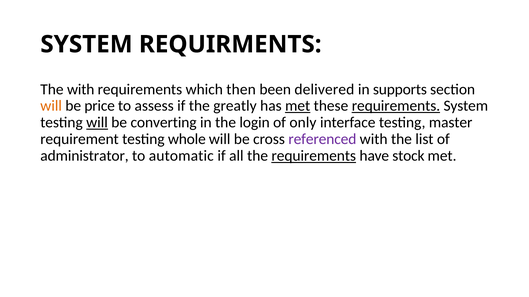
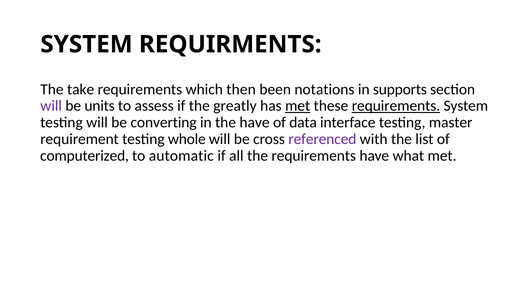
The with: with -> take
delivered: delivered -> notations
will at (51, 106) colour: orange -> purple
price: price -> units
will at (97, 123) underline: present -> none
the login: login -> have
only: only -> data
administrator: administrator -> computerized
requirements at (314, 156) underline: present -> none
stock: stock -> what
